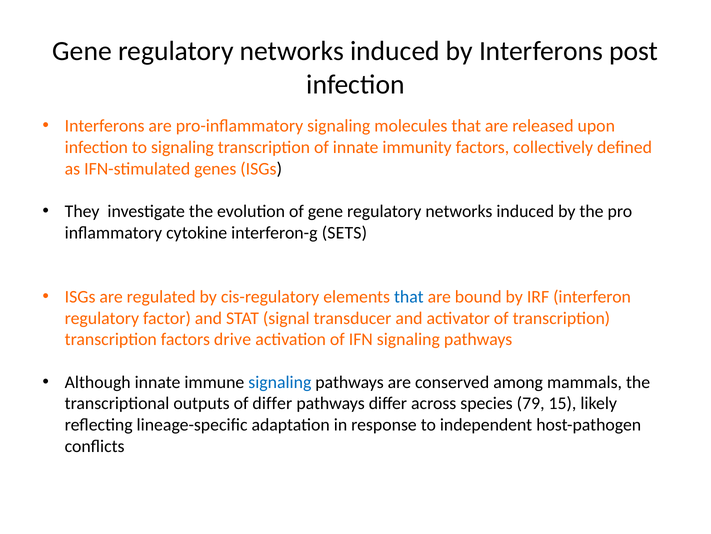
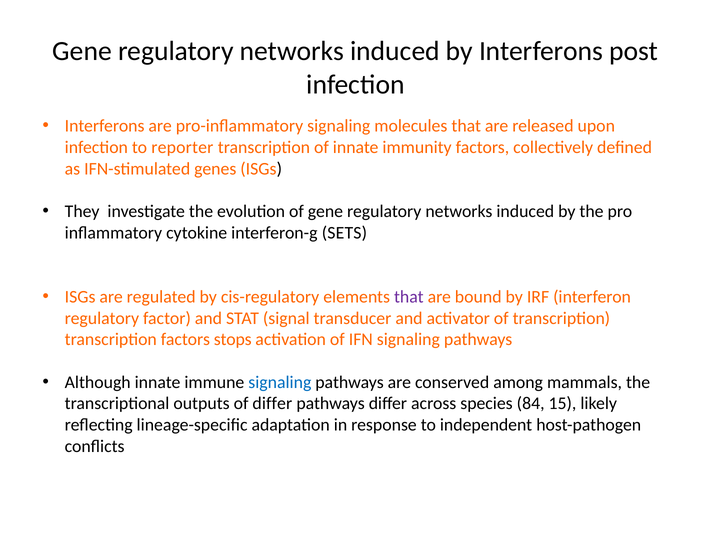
to signaling: signaling -> reporter
that at (409, 296) colour: blue -> purple
drive: drive -> stops
79: 79 -> 84
